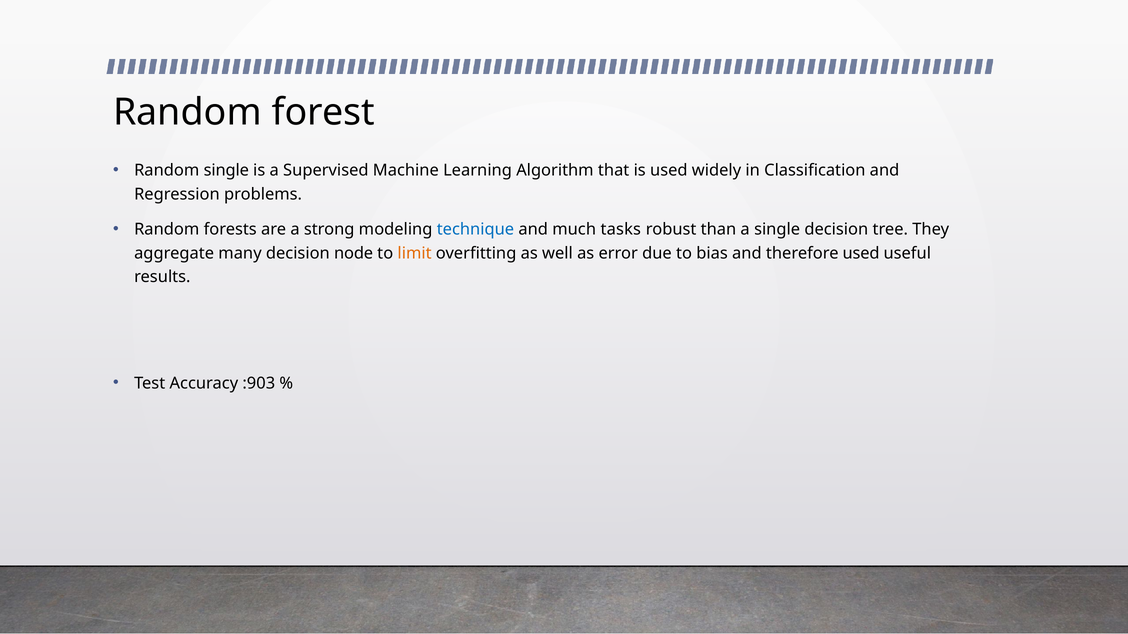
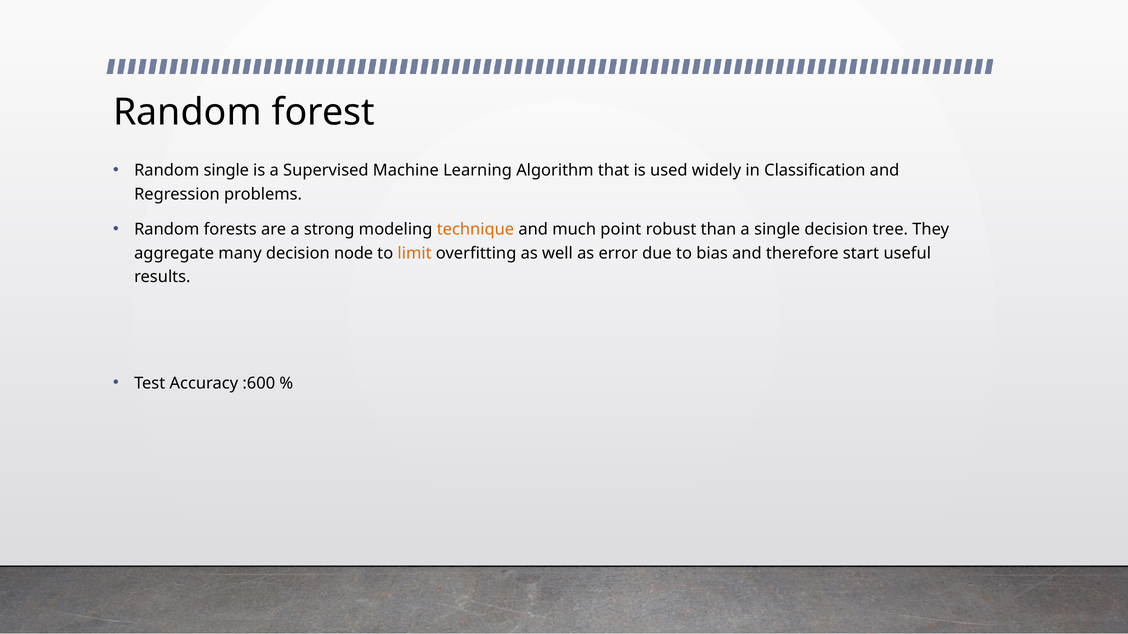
technique colour: blue -> orange
tasks: tasks -> point
therefore used: used -> start
:903: :903 -> :600
